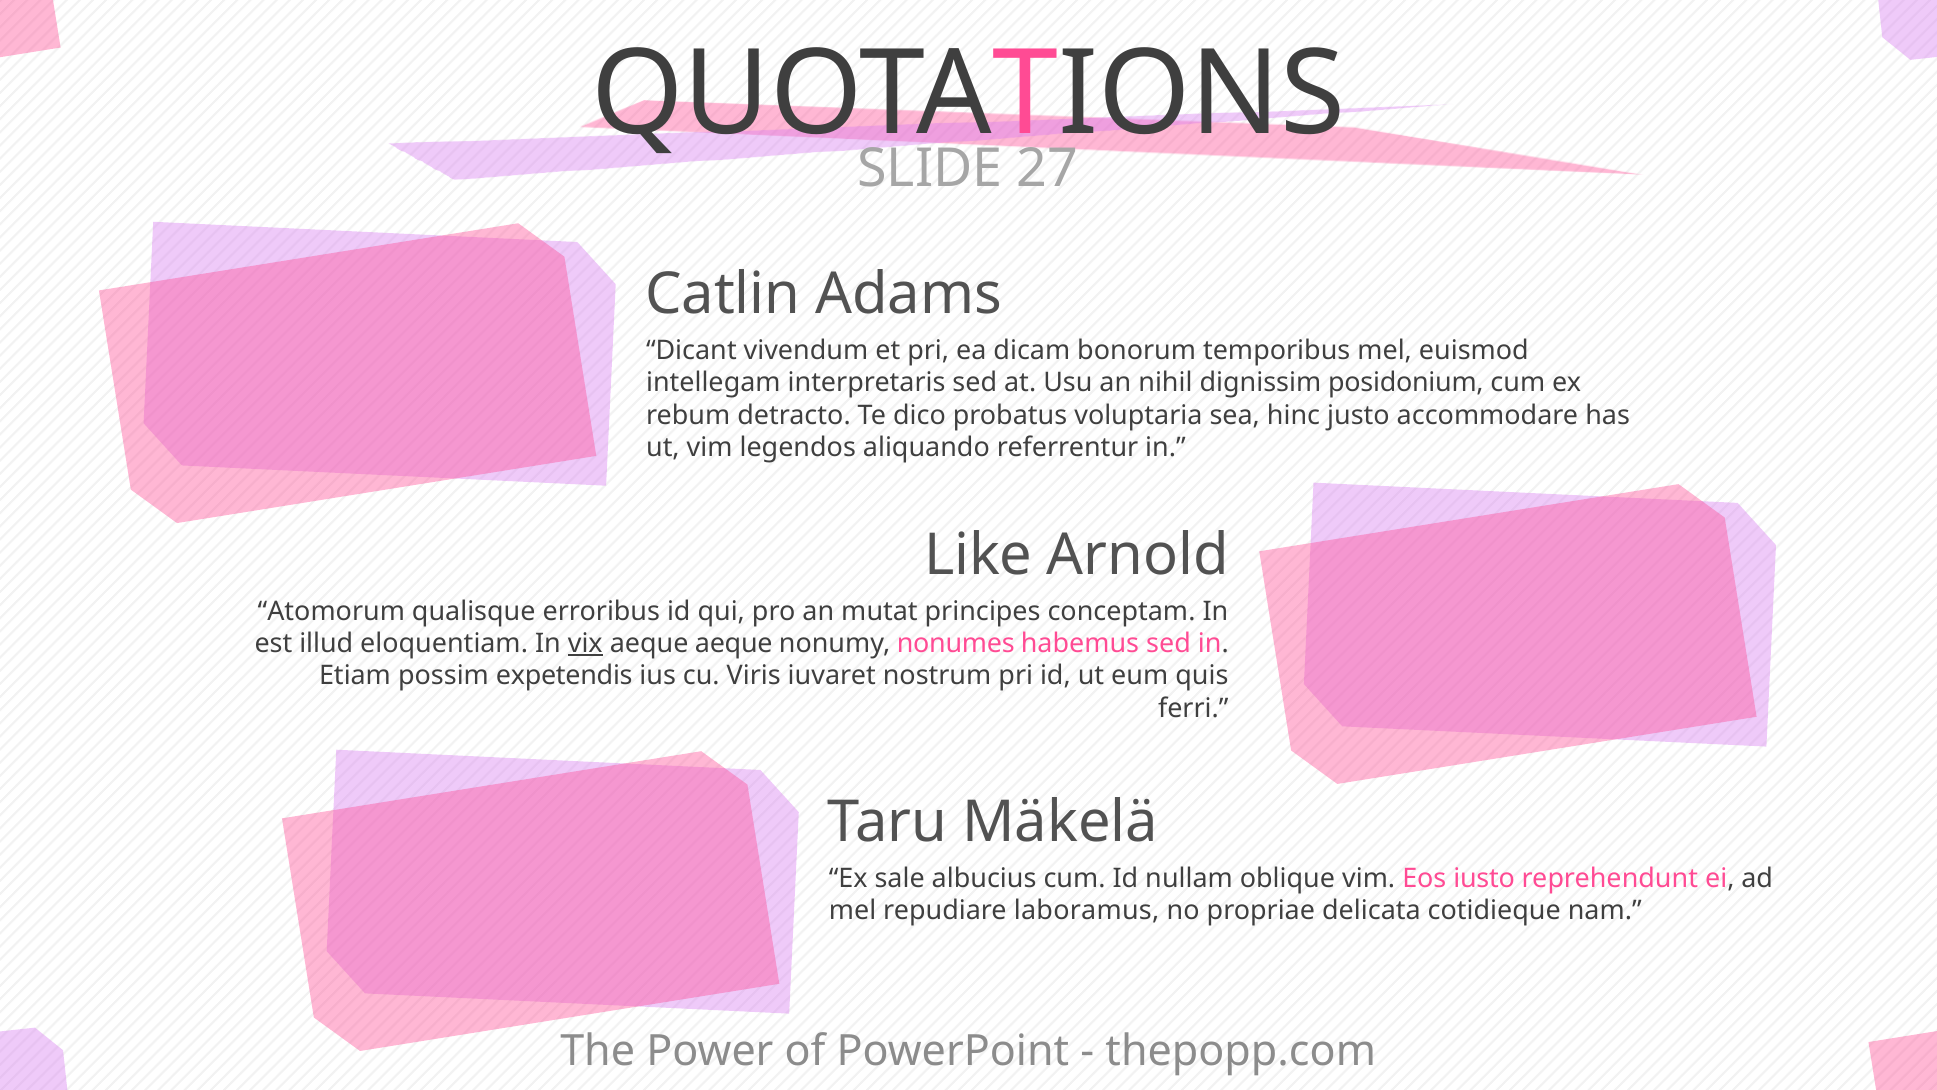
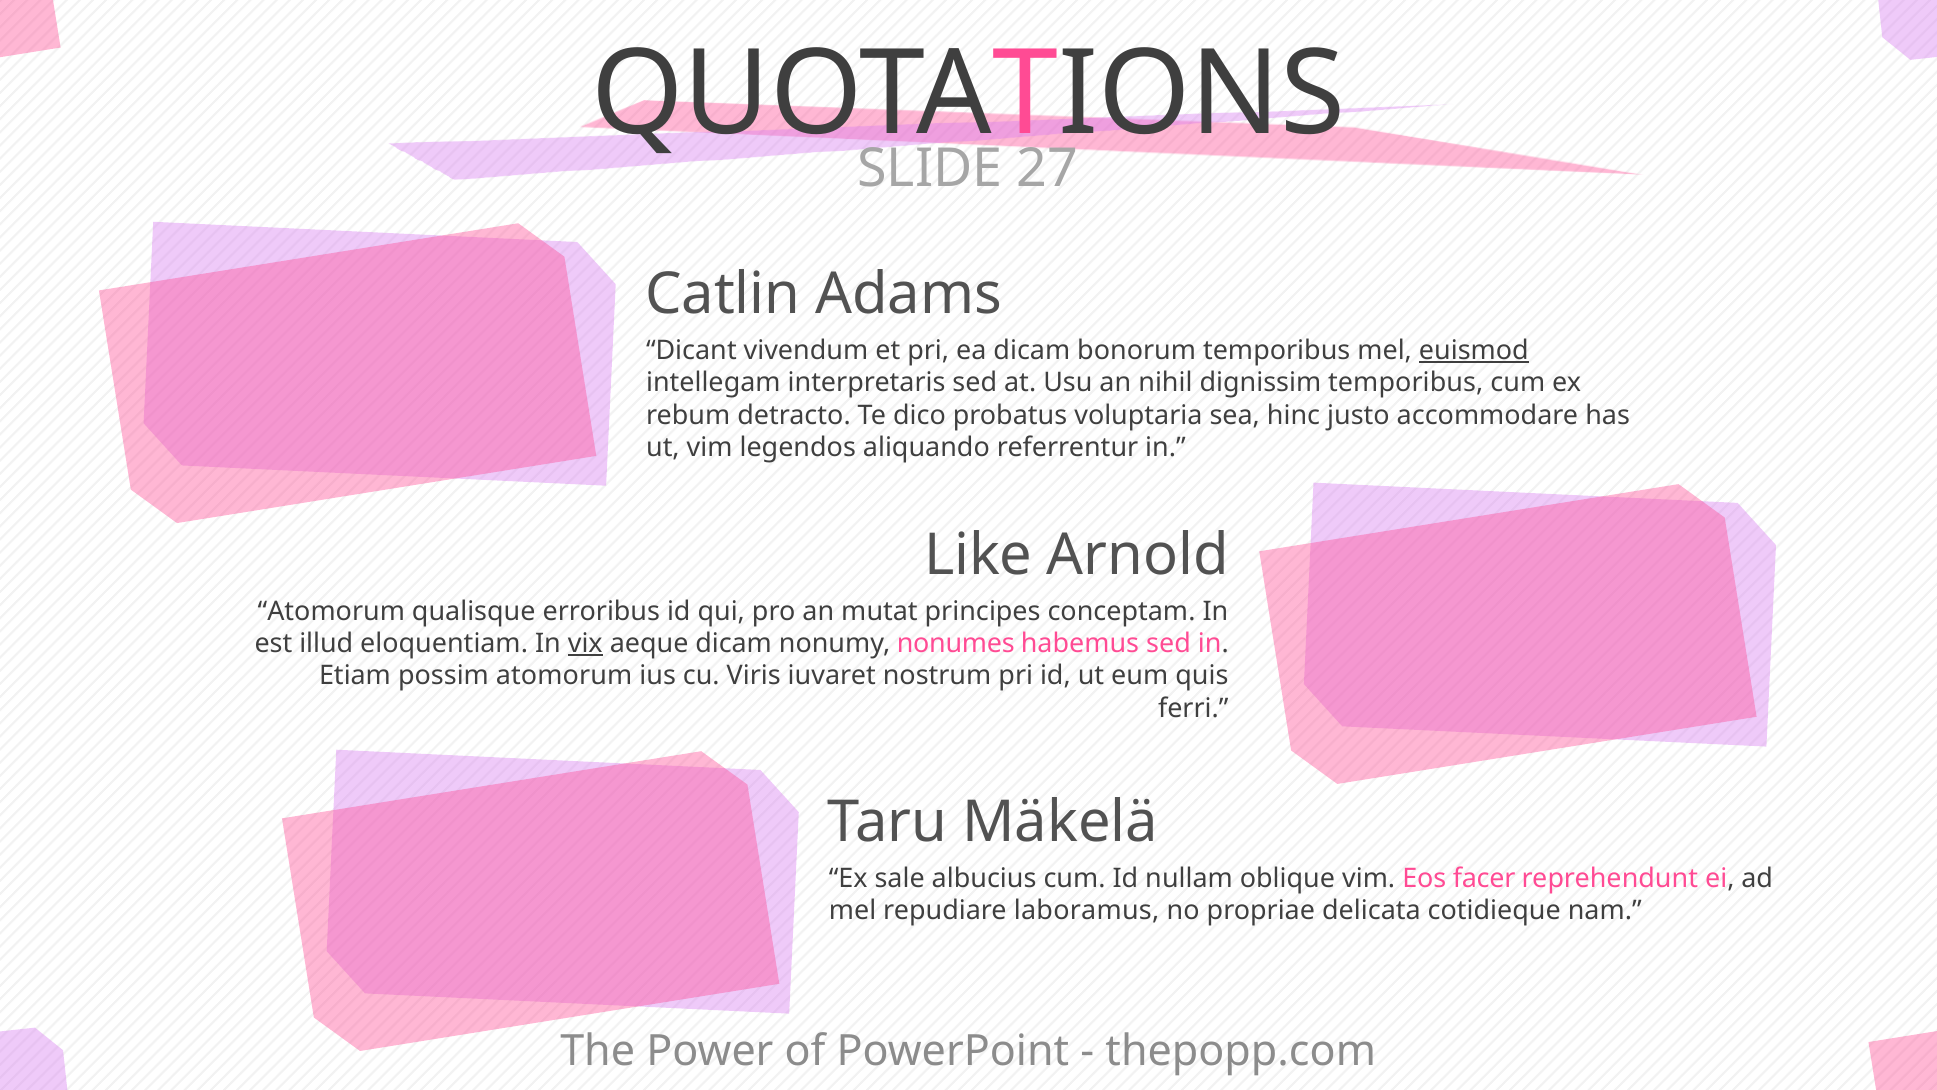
euismod underline: none -> present
dignissim posidonium: posidonium -> temporibus
aeque aeque: aeque -> dicam
possim expetendis: expetendis -> atomorum
iusto: iusto -> facer
